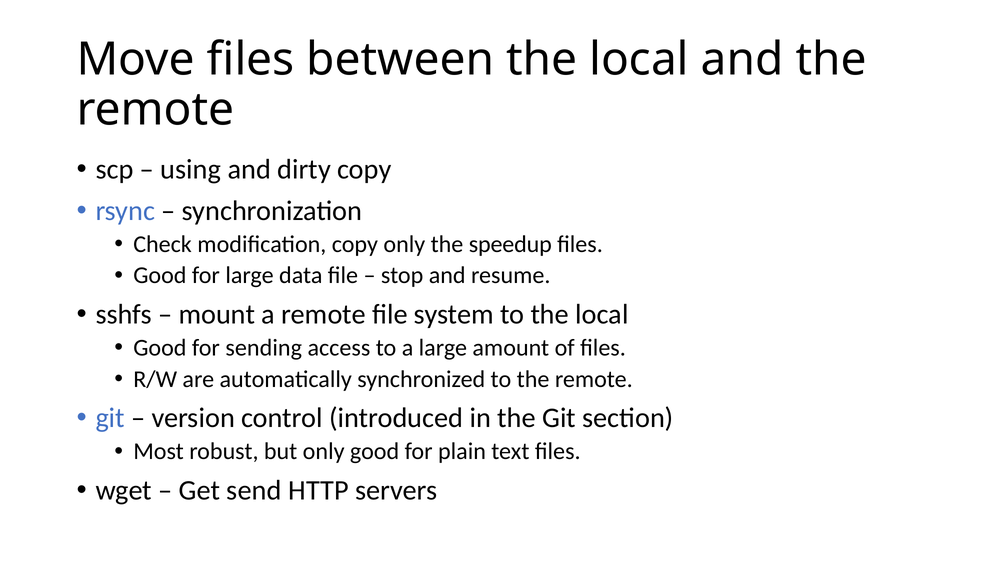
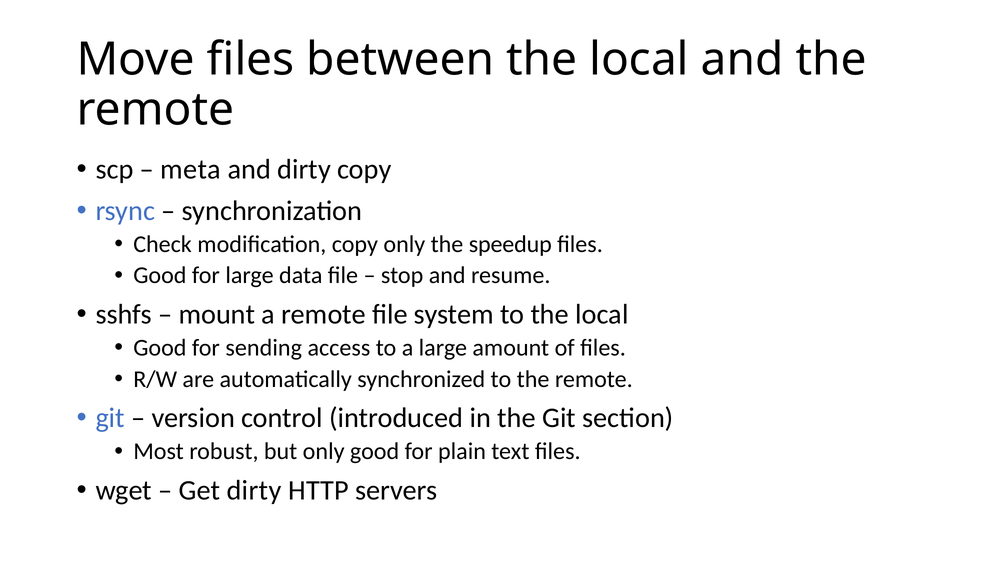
using: using -> meta
Get send: send -> dirty
